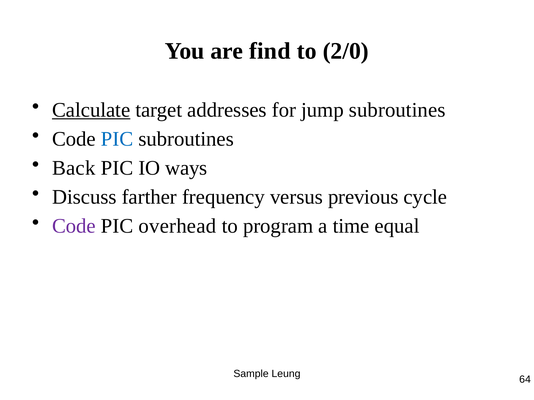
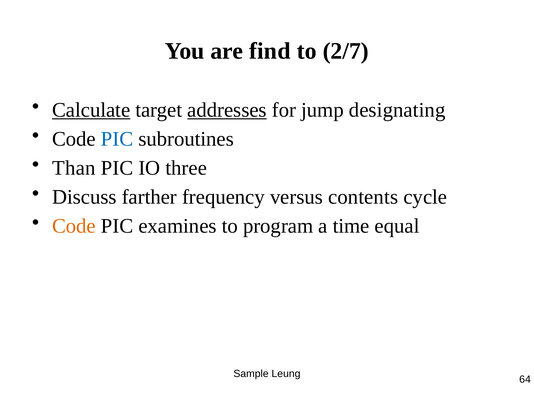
2/0: 2/0 -> 2/7
addresses underline: none -> present
jump subroutines: subroutines -> designating
Back: Back -> Than
ways: ways -> three
previous: previous -> contents
Code at (74, 226) colour: purple -> orange
overhead: overhead -> examines
